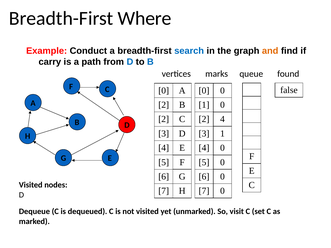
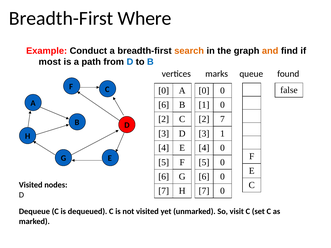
search colour: blue -> orange
carry: carry -> most
2 at (164, 105): 2 -> 6
2 4: 4 -> 7
